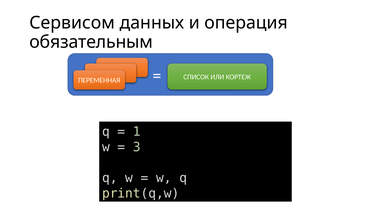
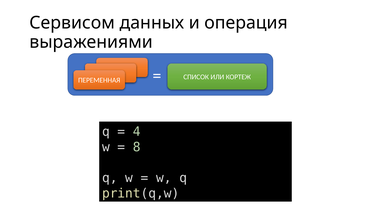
обязательным: обязательным -> выражениями
1: 1 -> 4
3: 3 -> 8
